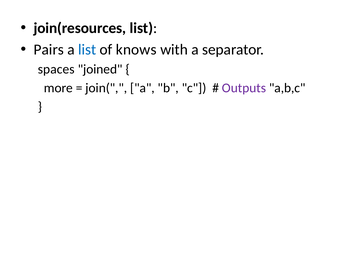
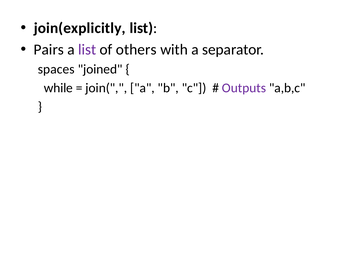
join(resources: join(resources -> join(explicitly
list at (87, 50) colour: blue -> purple
knows: knows -> others
more: more -> while
